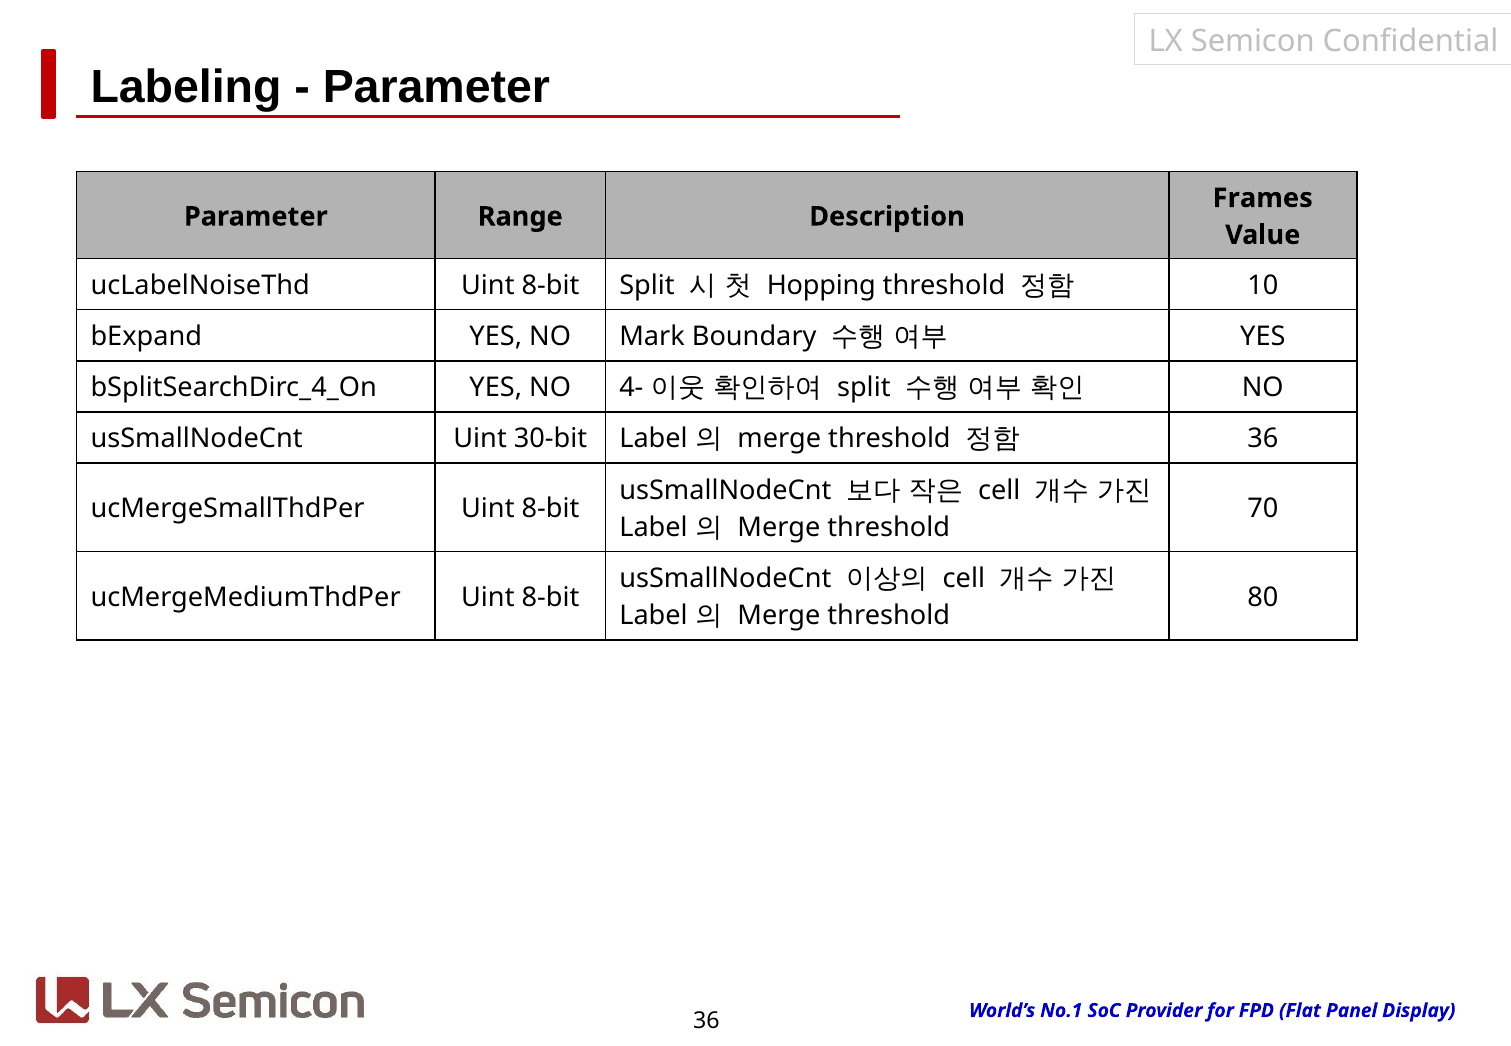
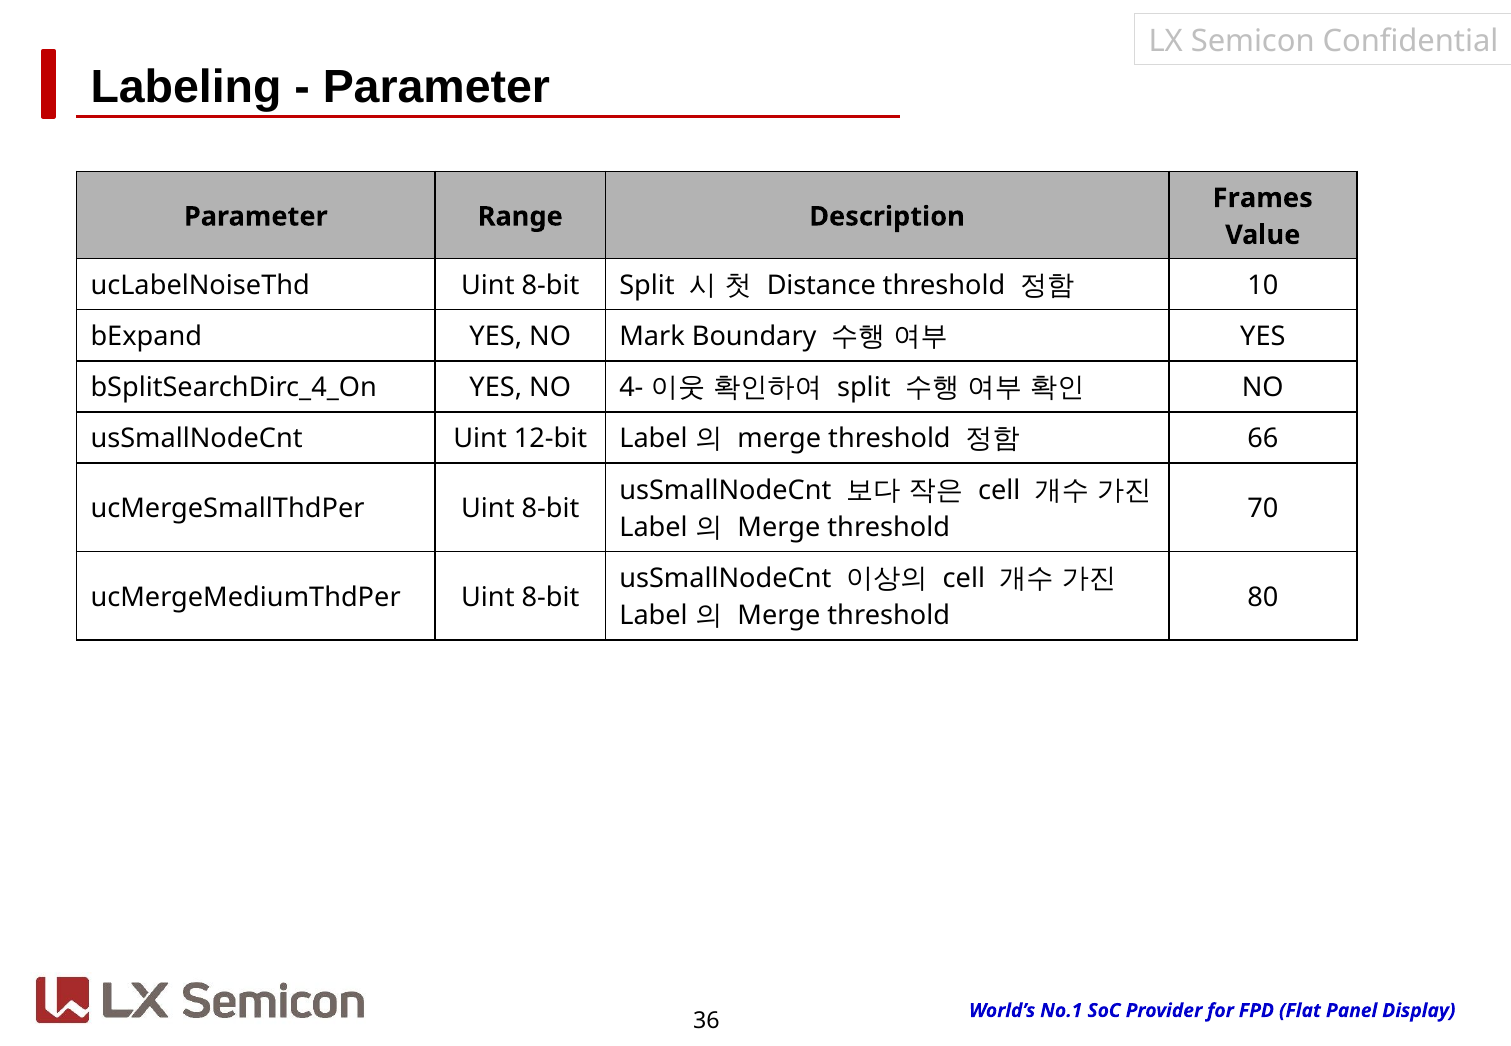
Hopping: Hopping -> Distance
30-bit: 30-bit -> 12-bit
36 at (1263, 439): 36 -> 66
